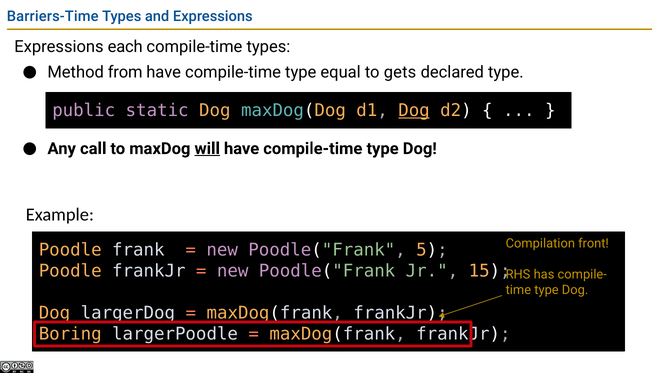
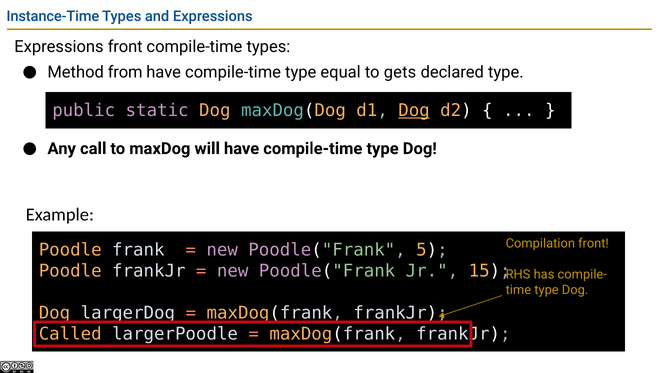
Barriers-Time: Barriers-Time -> Instance-Time
Expressions each: each -> front
will underline: present -> none
Boring: Boring -> Called
